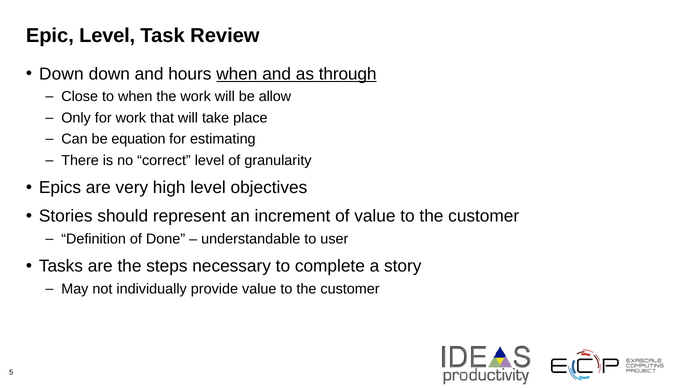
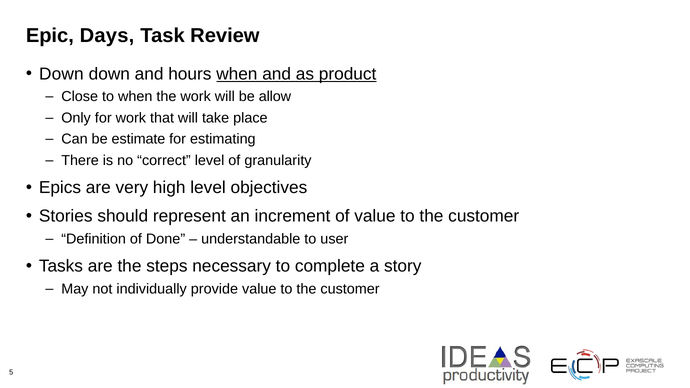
Epic Level: Level -> Days
through: through -> product
equation: equation -> estimate
